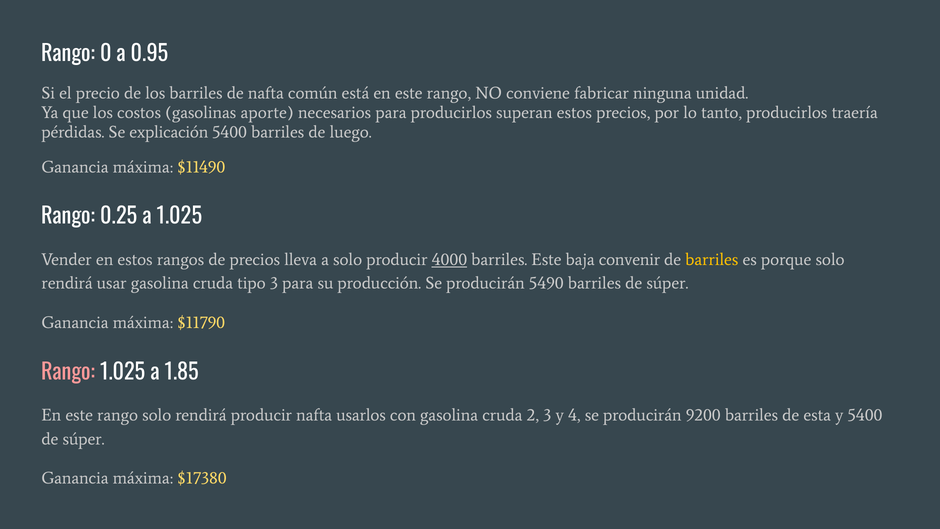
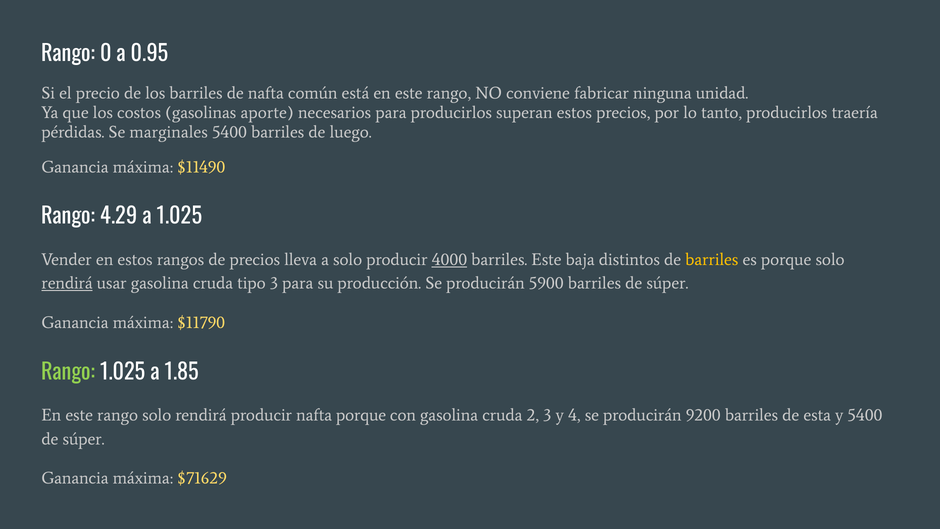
explicación: explicación -> marginales
0.25: 0.25 -> 4.29
convenir: convenir -> distintos
rendirá at (67, 283) underline: none -> present
5490: 5490 -> 5900
Rango at (68, 372) colour: pink -> light green
nafta usarlos: usarlos -> porque
$17380: $17380 -> $71629
